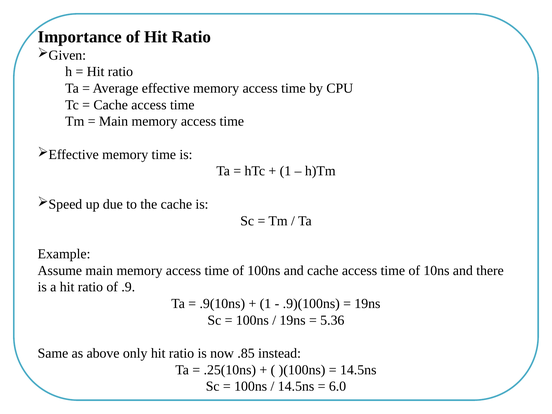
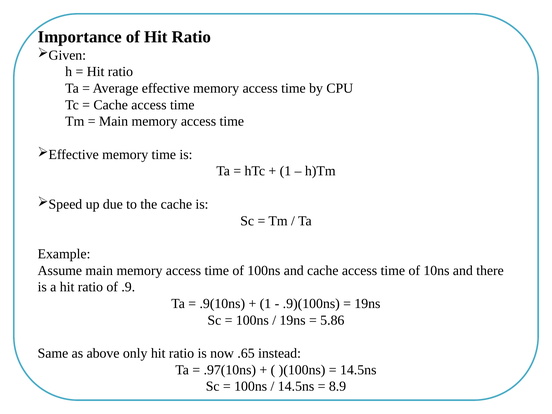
5.36: 5.36 -> 5.86
.85: .85 -> .65
.25(10ns: .25(10ns -> .97(10ns
6.0: 6.0 -> 8.9
